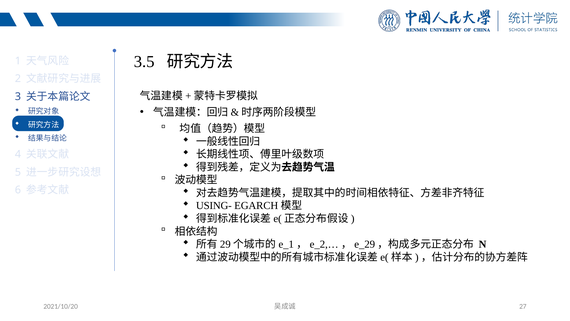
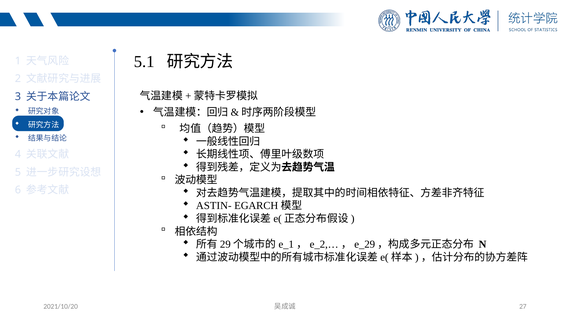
3.5: 3.5 -> 5.1
USING-: USING- -> ASTIN-
